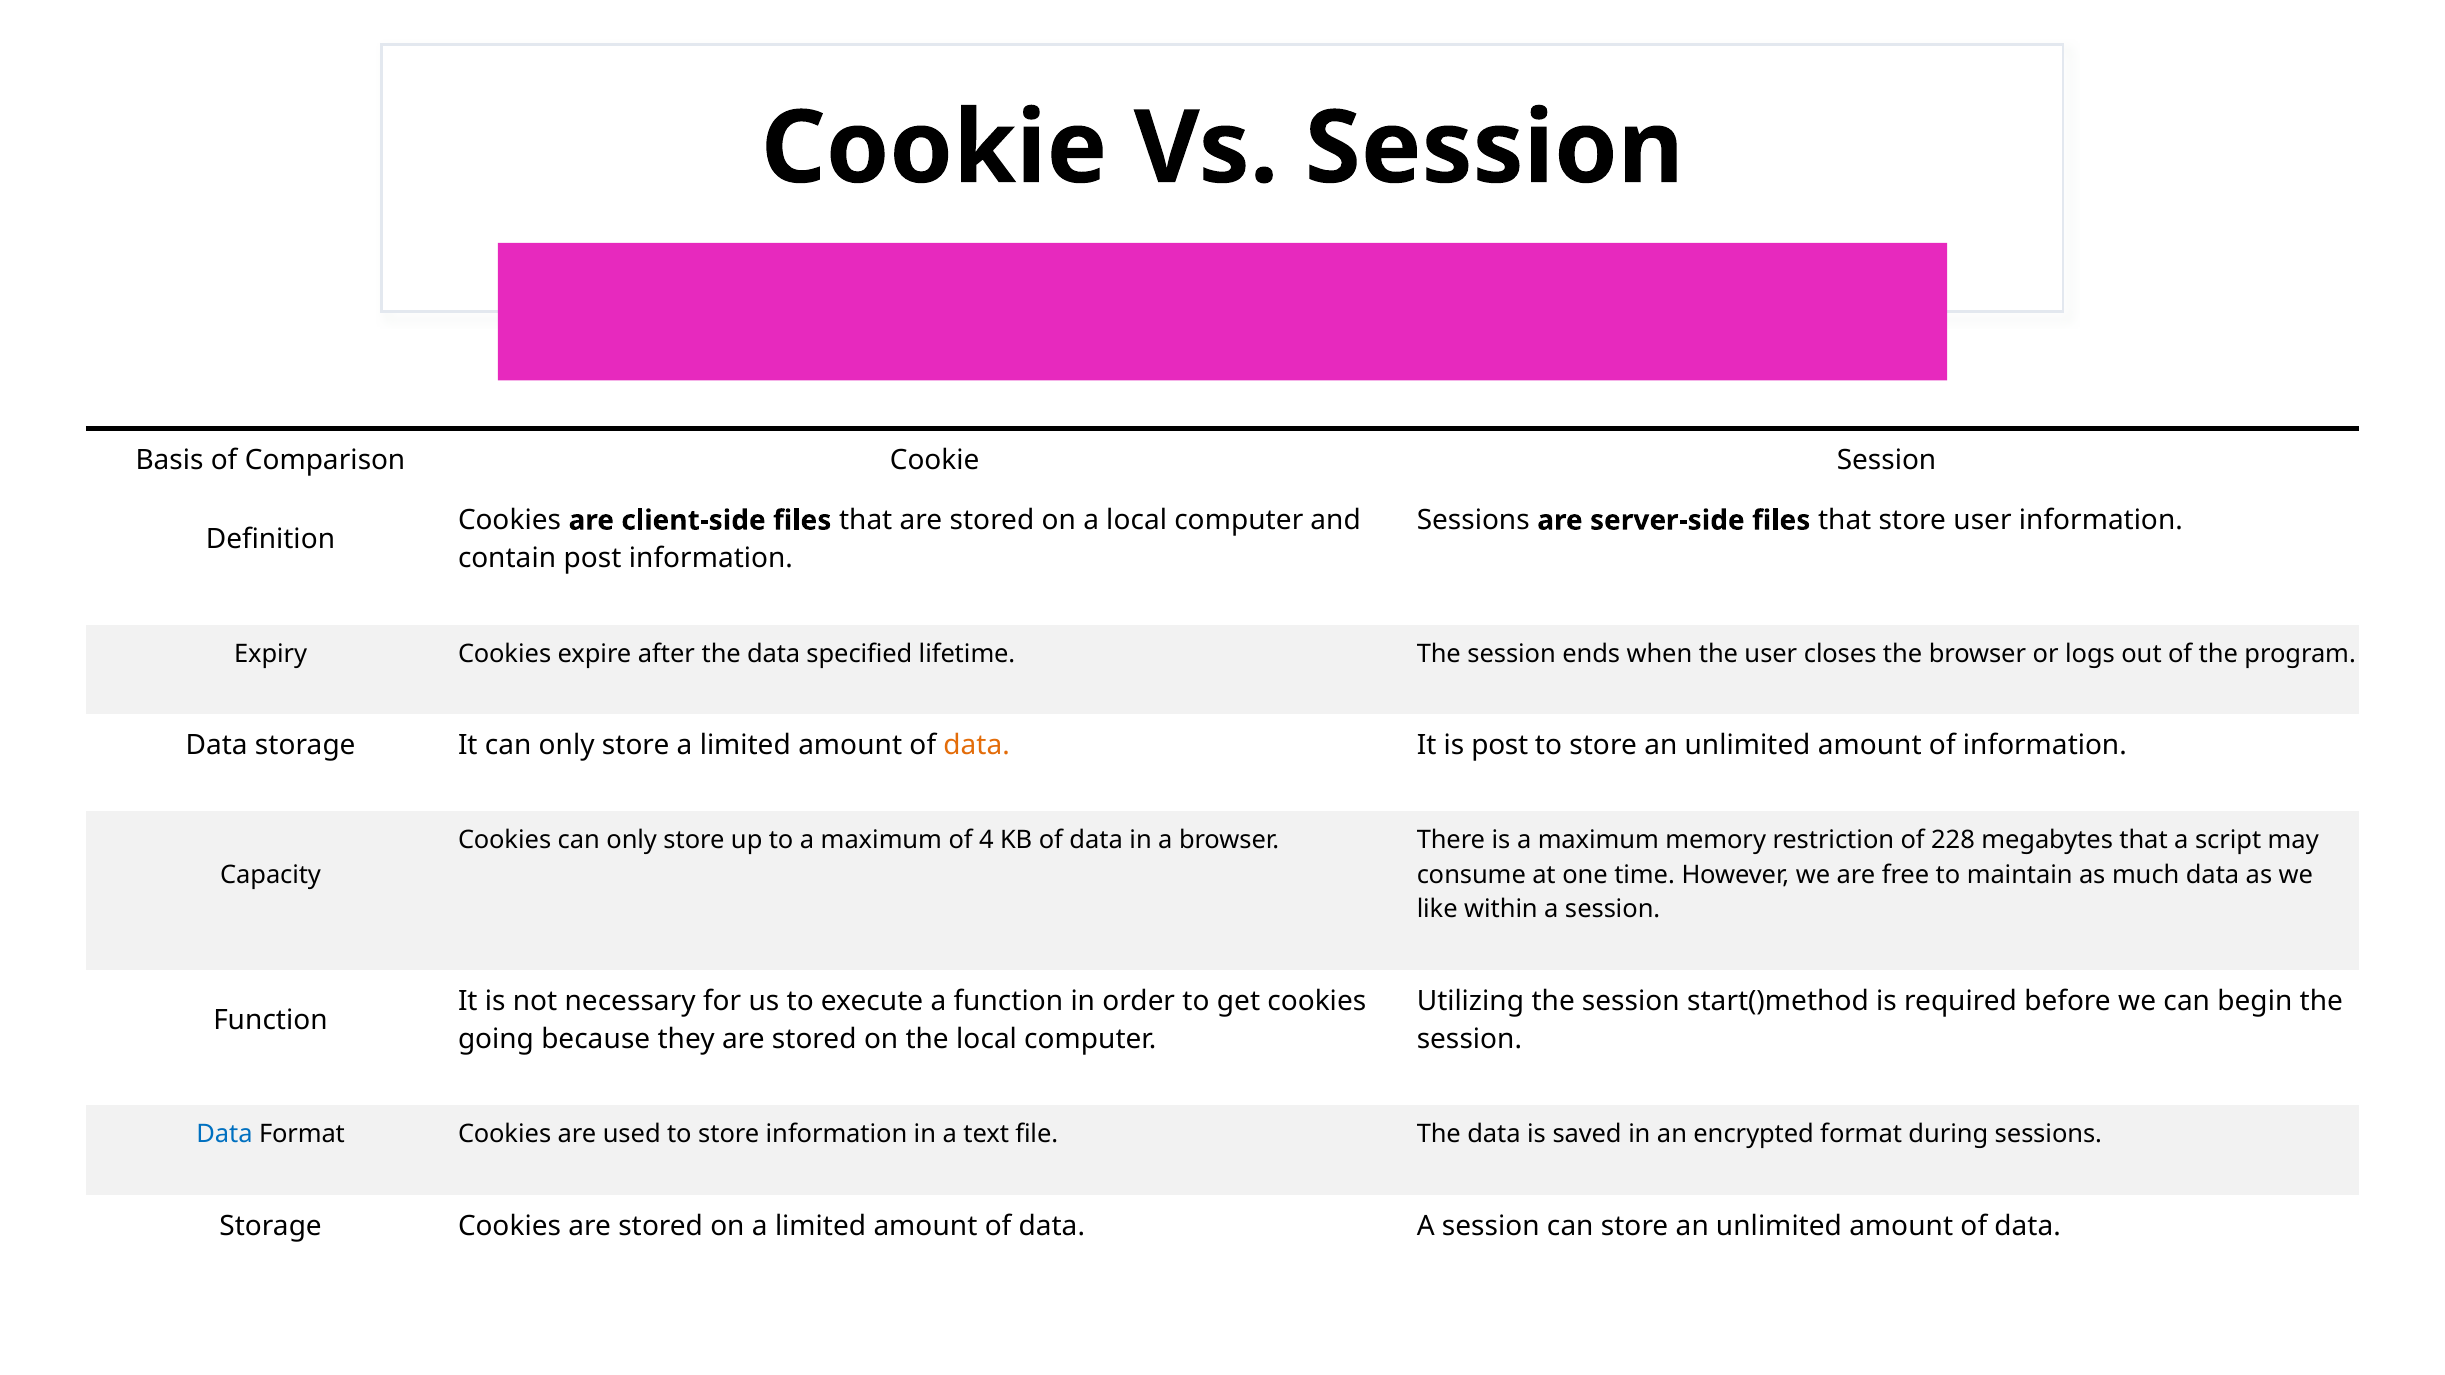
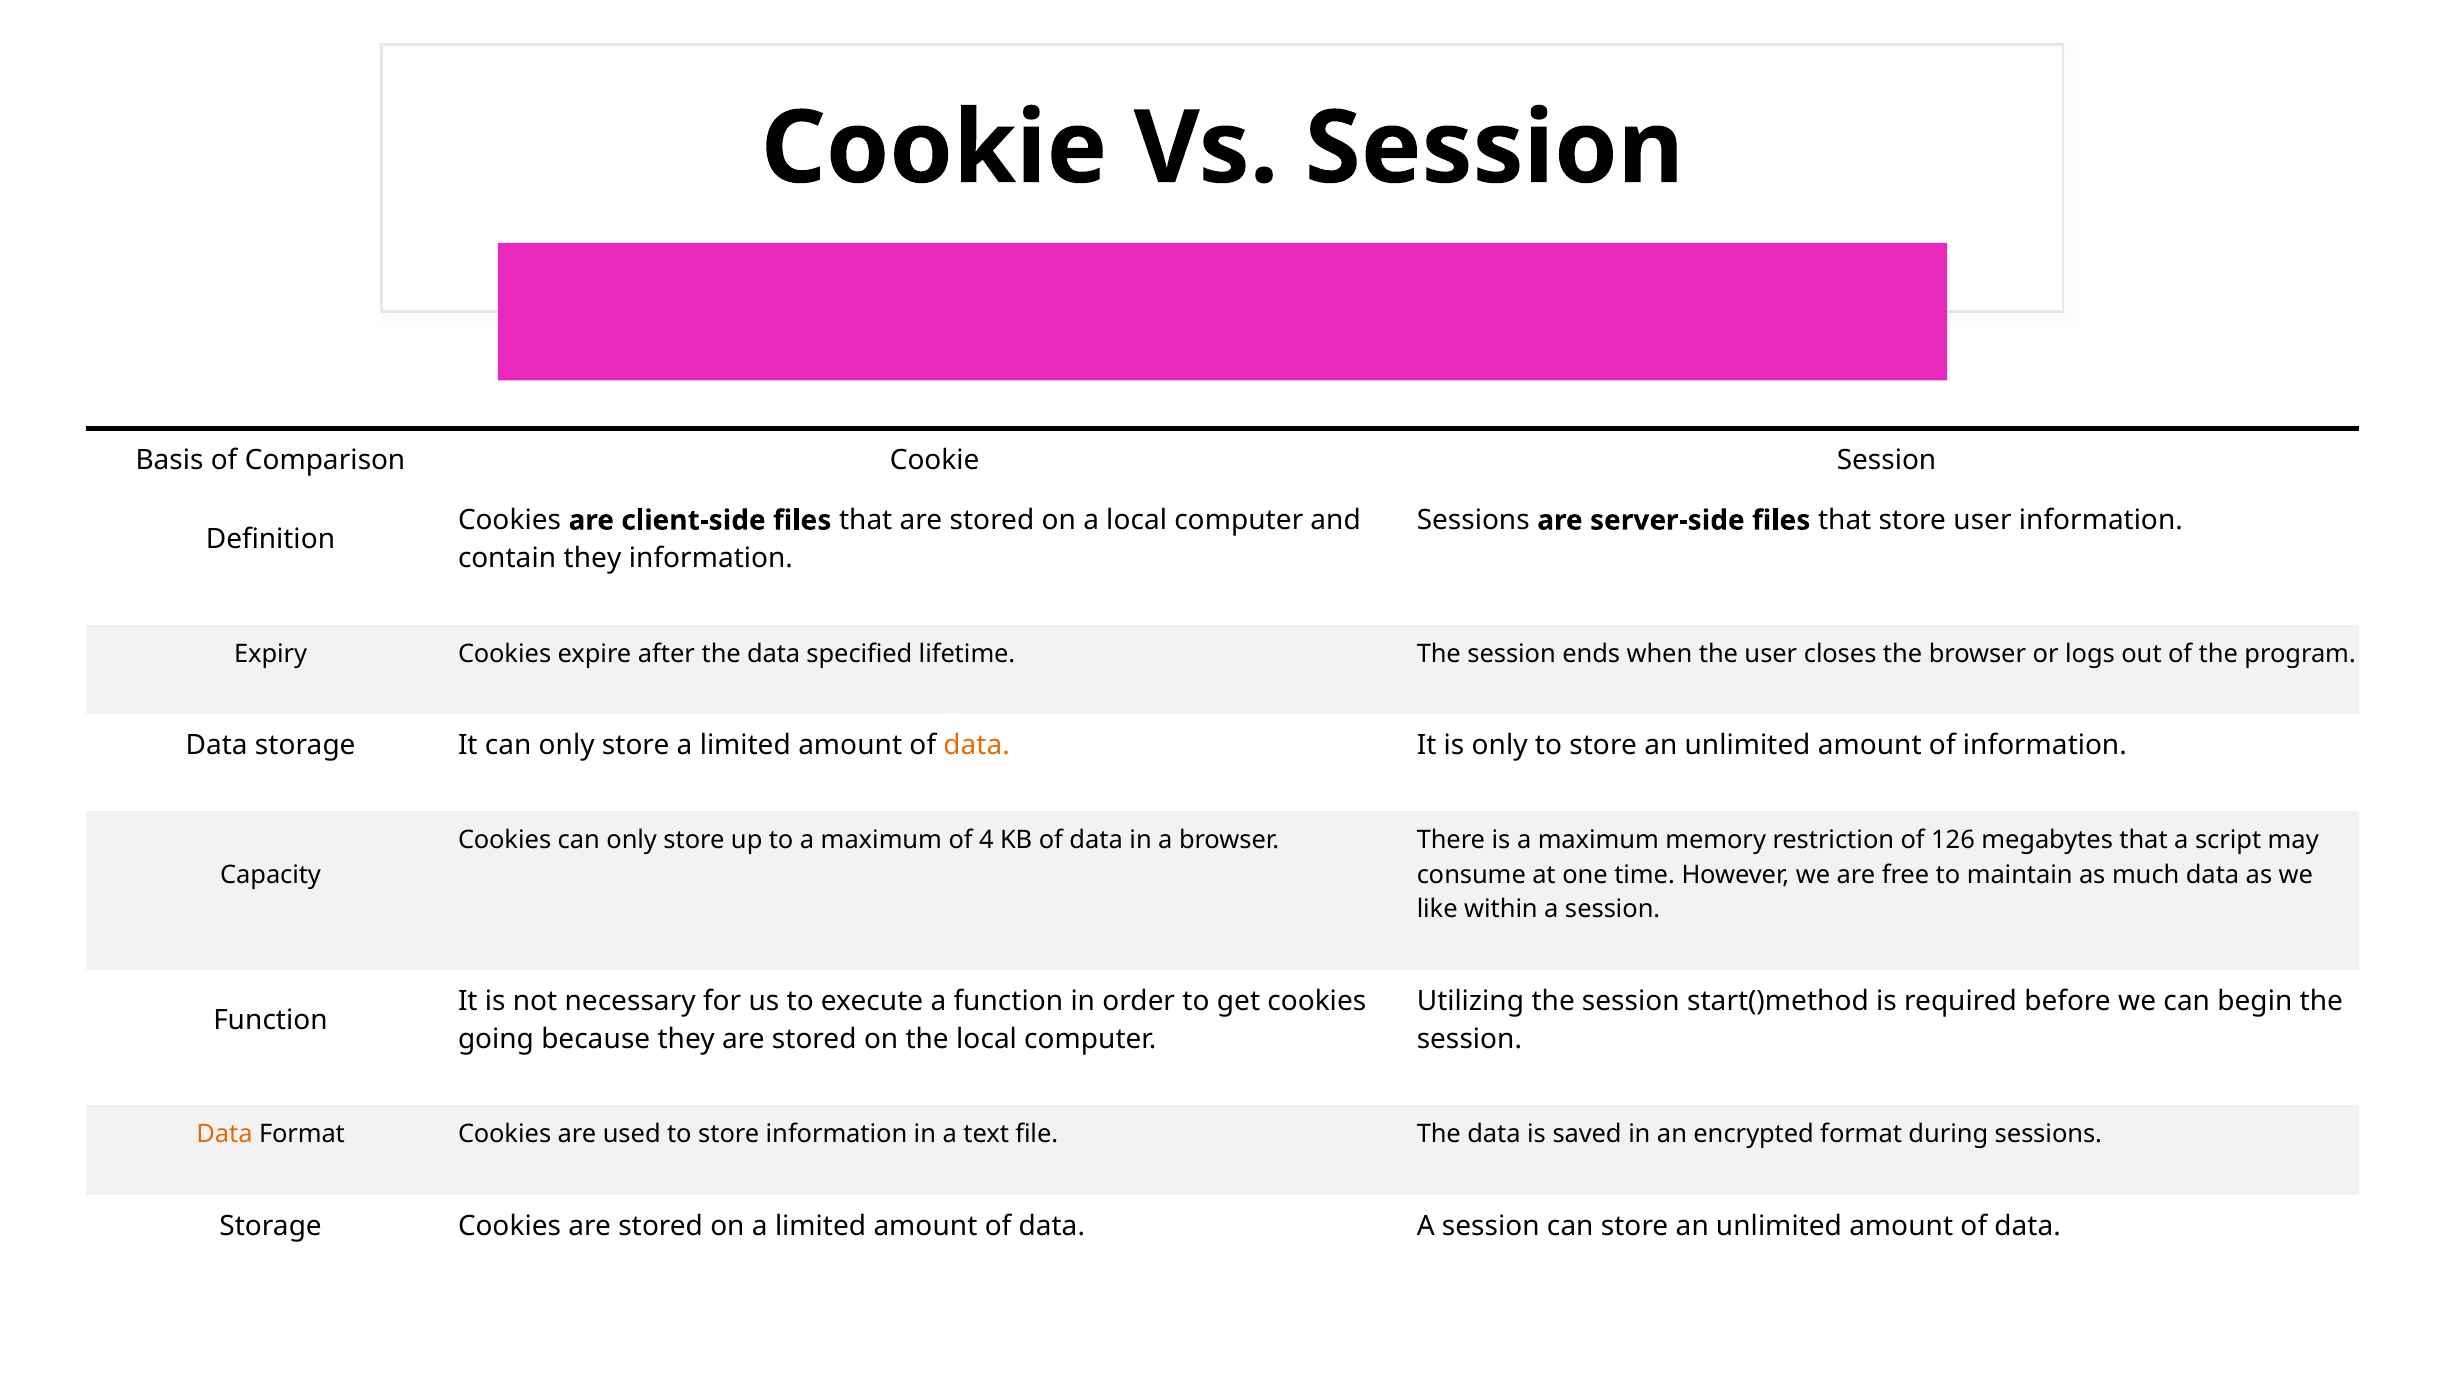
contain post: post -> they
is post: post -> only
228: 228 -> 126
Data at (224, 1134) colour: blue -> orange
